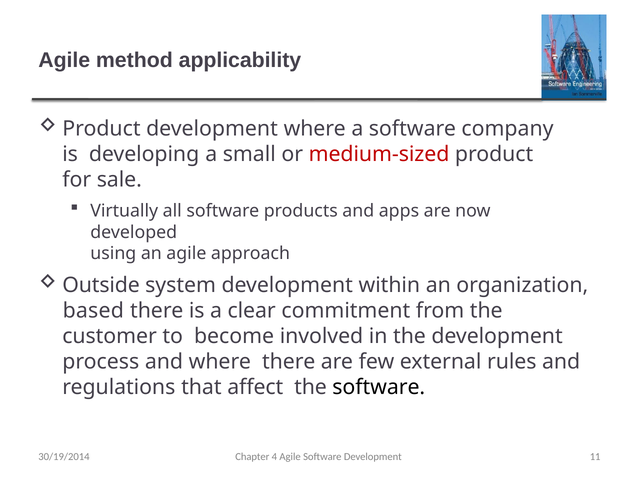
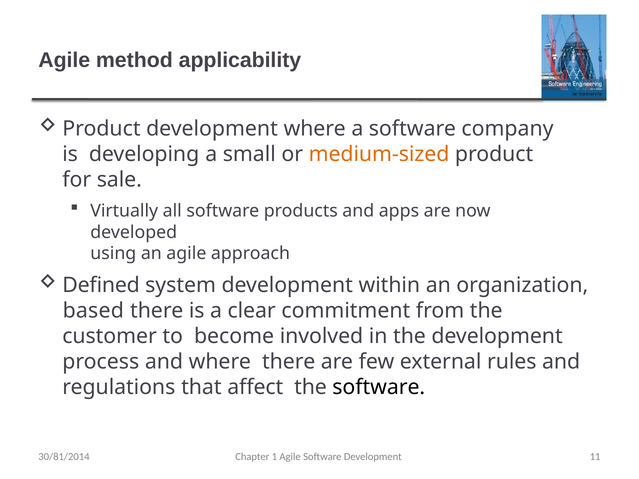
medium-sized colour: red -> orange
Outside: Outside -> Defined
30/19/2014: 30/19/2014 -> 30/81/2014
4: 4 -> 1
